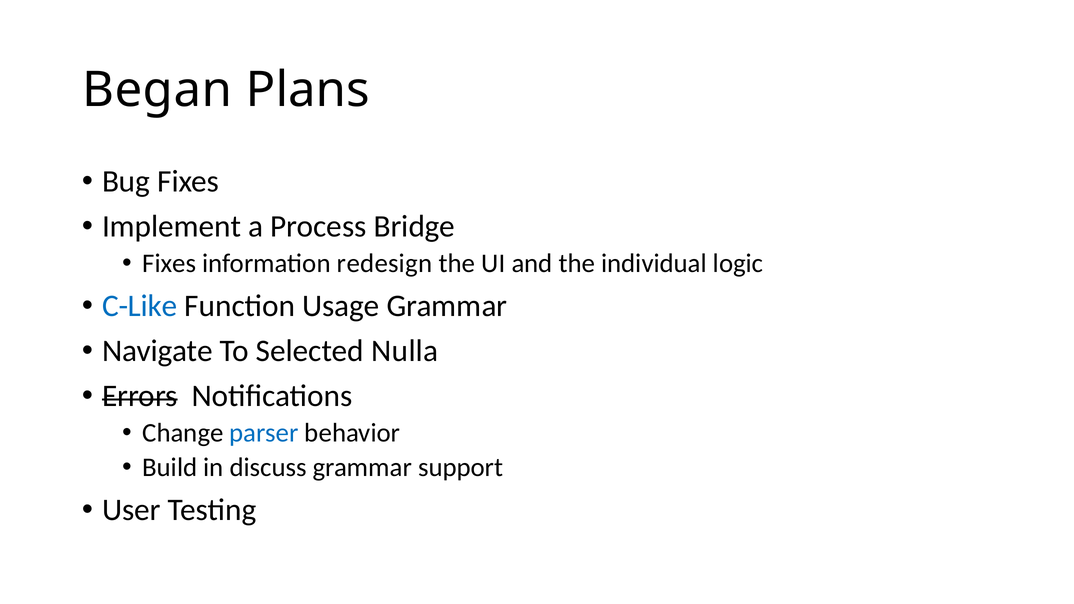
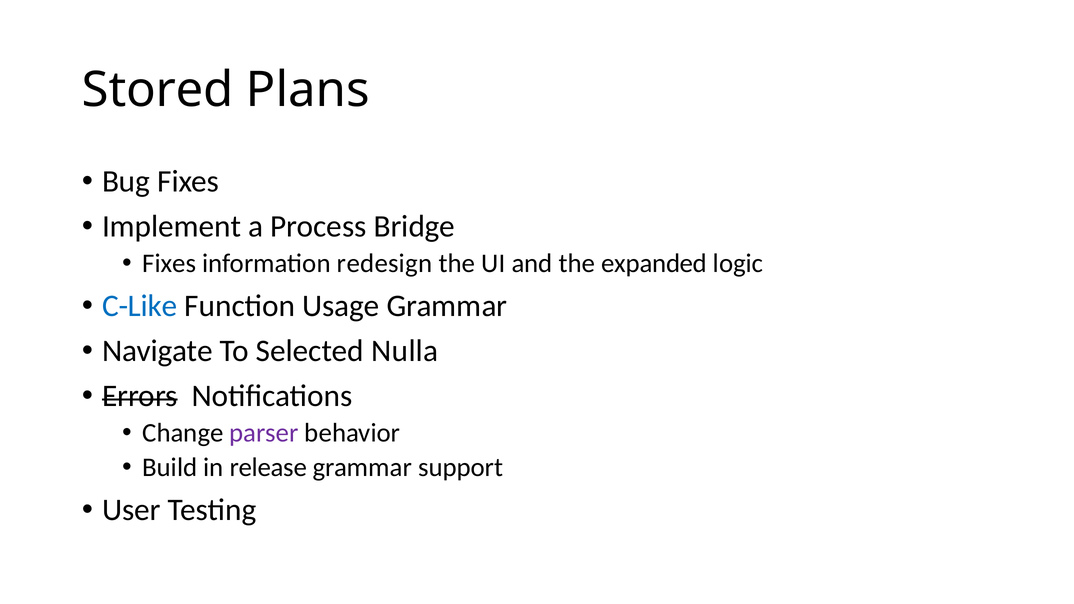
Began: Began -> Stored
individual: individual -> expanded
parser colour: blue -> purple
discuss: discuss -> release
